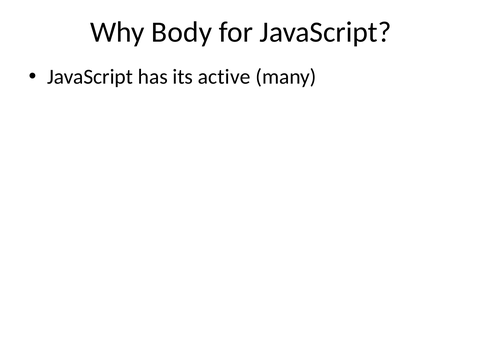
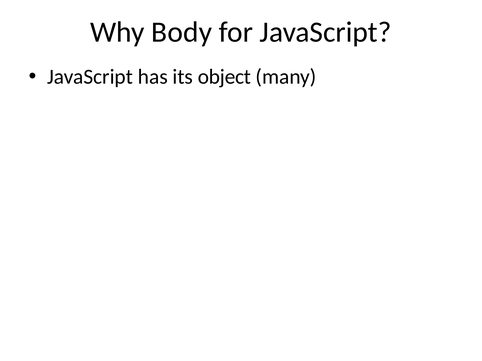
active: active -> object
